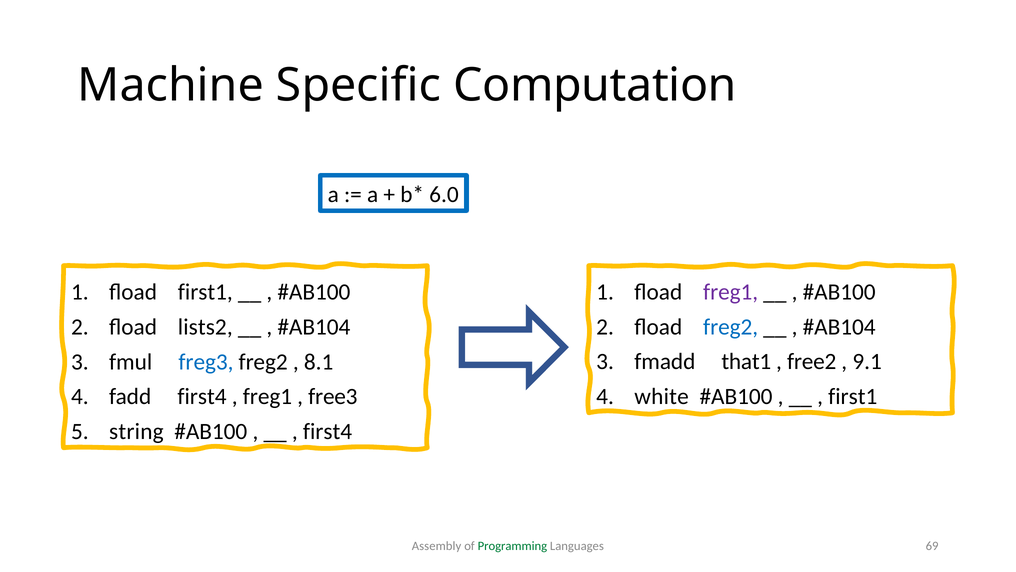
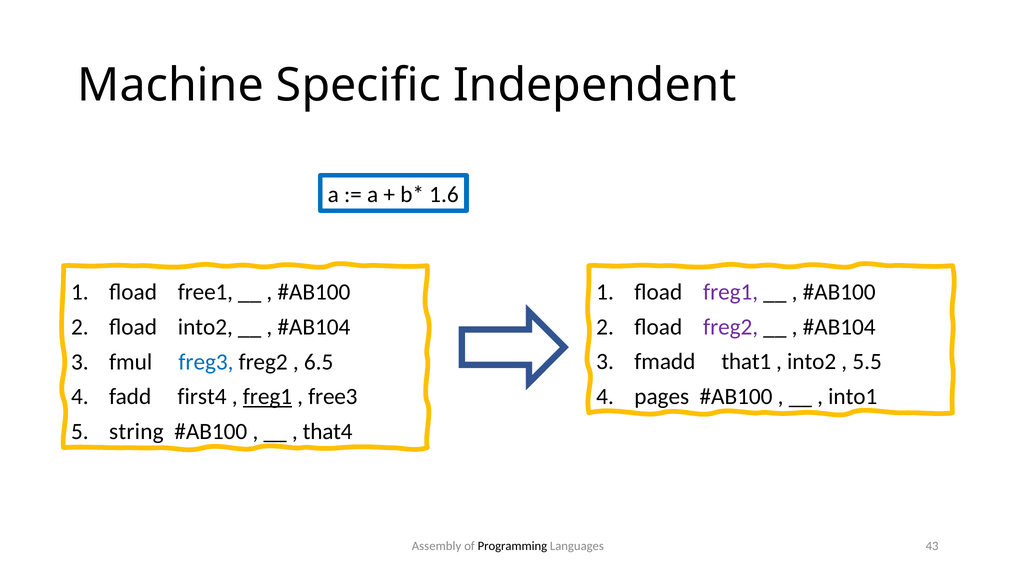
Computation: Computation -> Independent
6.0: 6.0 -> 1.6
fload first1: first1 -> free1
freg2 at (731, 327) colour: blue -> purple
fload lists2: lists2 -> into2
8.1: 8.1 -> 6.5
free2 at (812, 361): free2 -> into2
9.1: 9.1 -> 5.5
freg1 at (267, 396) underline: none -> present
white: white -> pages
first1 at (853, 396): first1 -> into1
first4 at (328, 431): first4 -> that4
Programming colour: green -> black
69: 69 -> 43
